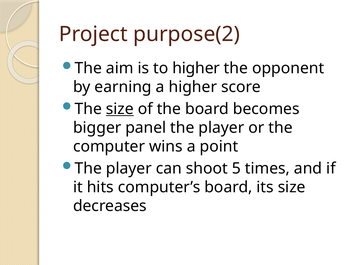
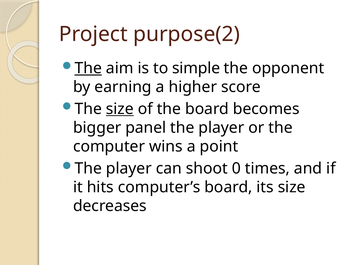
The at (88, 68) underline: none -> present
to higher: higher -> simple
5: 5 -> 0
